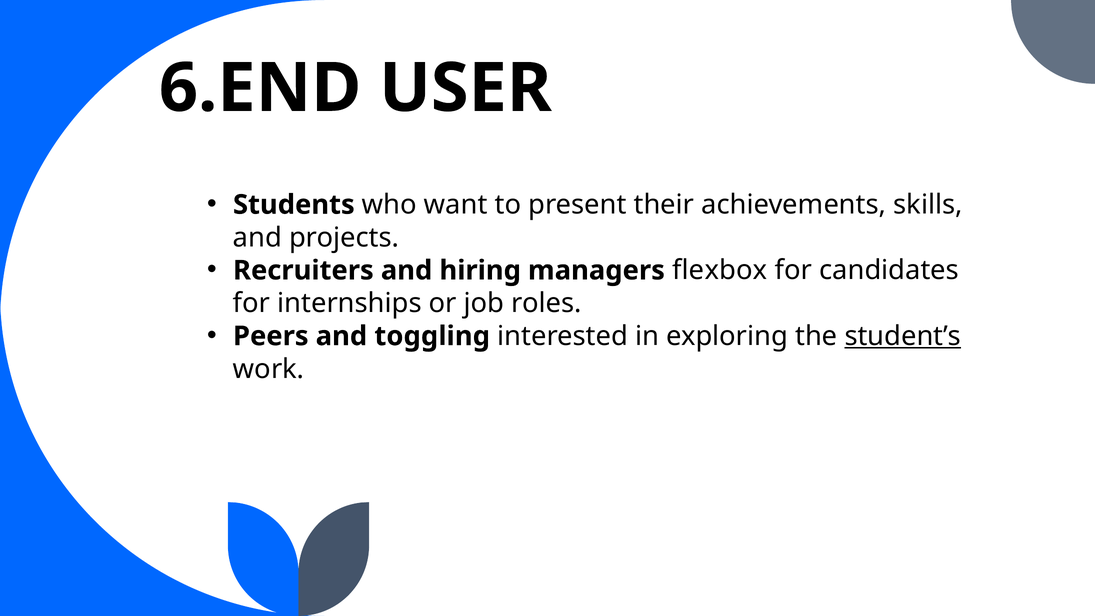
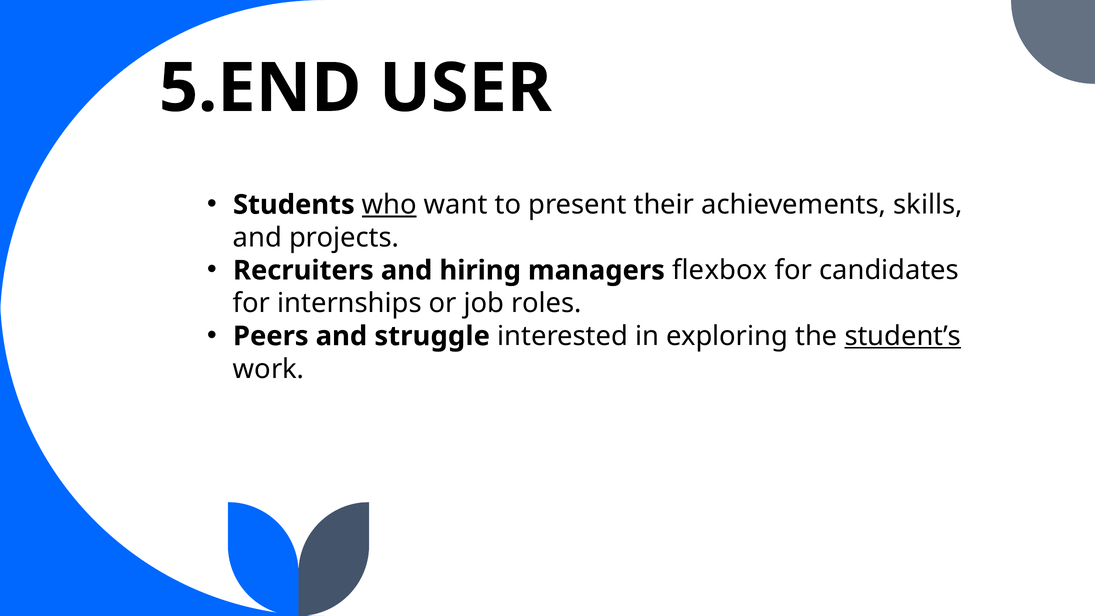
6.END: 6.END -> 5.END
who underline: none -> present
toggling: toggling -> struggle
